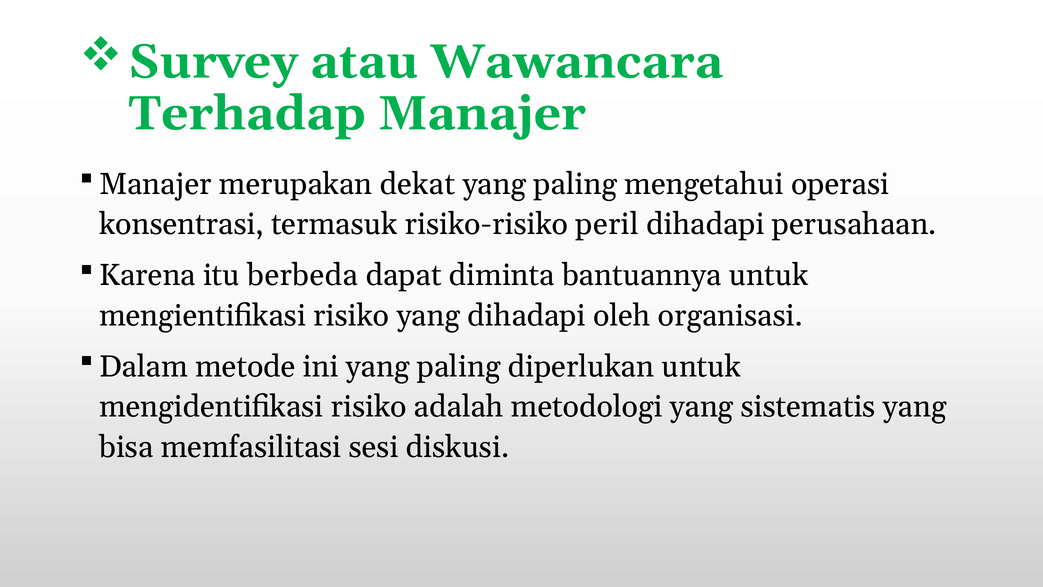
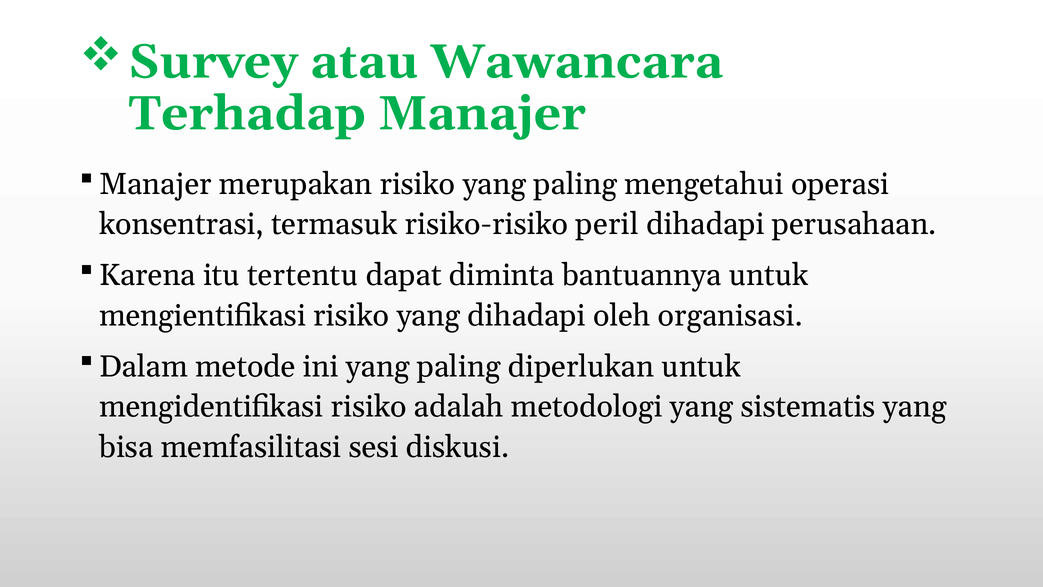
merupakan dekat: dekat -> risiko
berbeda: berbeda -> tertentu
